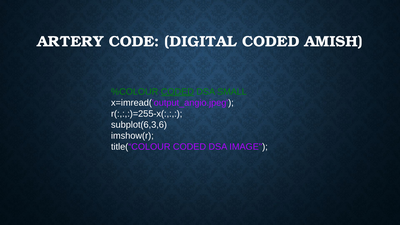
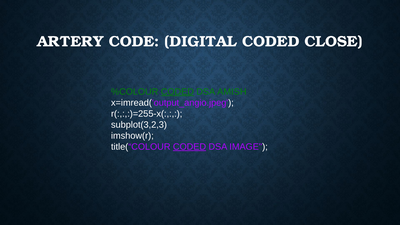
AMISH: AMISH -> CLOSE
SMALL: SMALL -> AMISH
subplot(6,3,6: subplot(6,3,6 -> subplot(3,2,3
CODED at (190, 147) underline: none -> present
